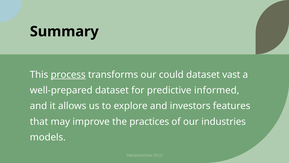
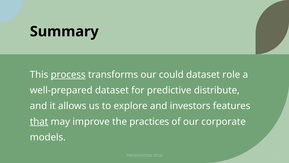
vast: vast -> role
informed: informed -> distribute
that underline: none -> present
industries: industries -> corporate
